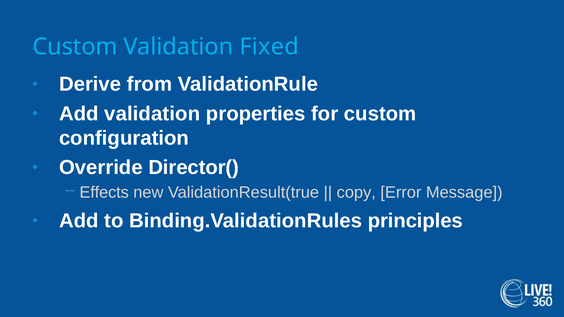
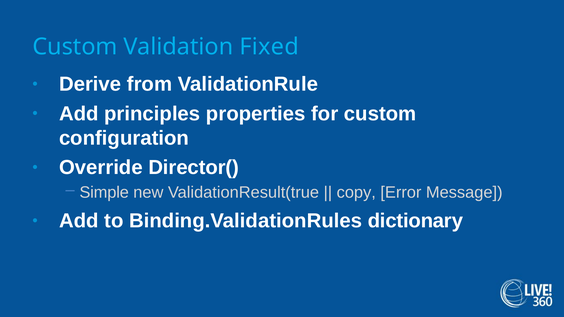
Add validation: validation -> principles
Effects: Effects -> Simple
principles: principles -> dictionary
